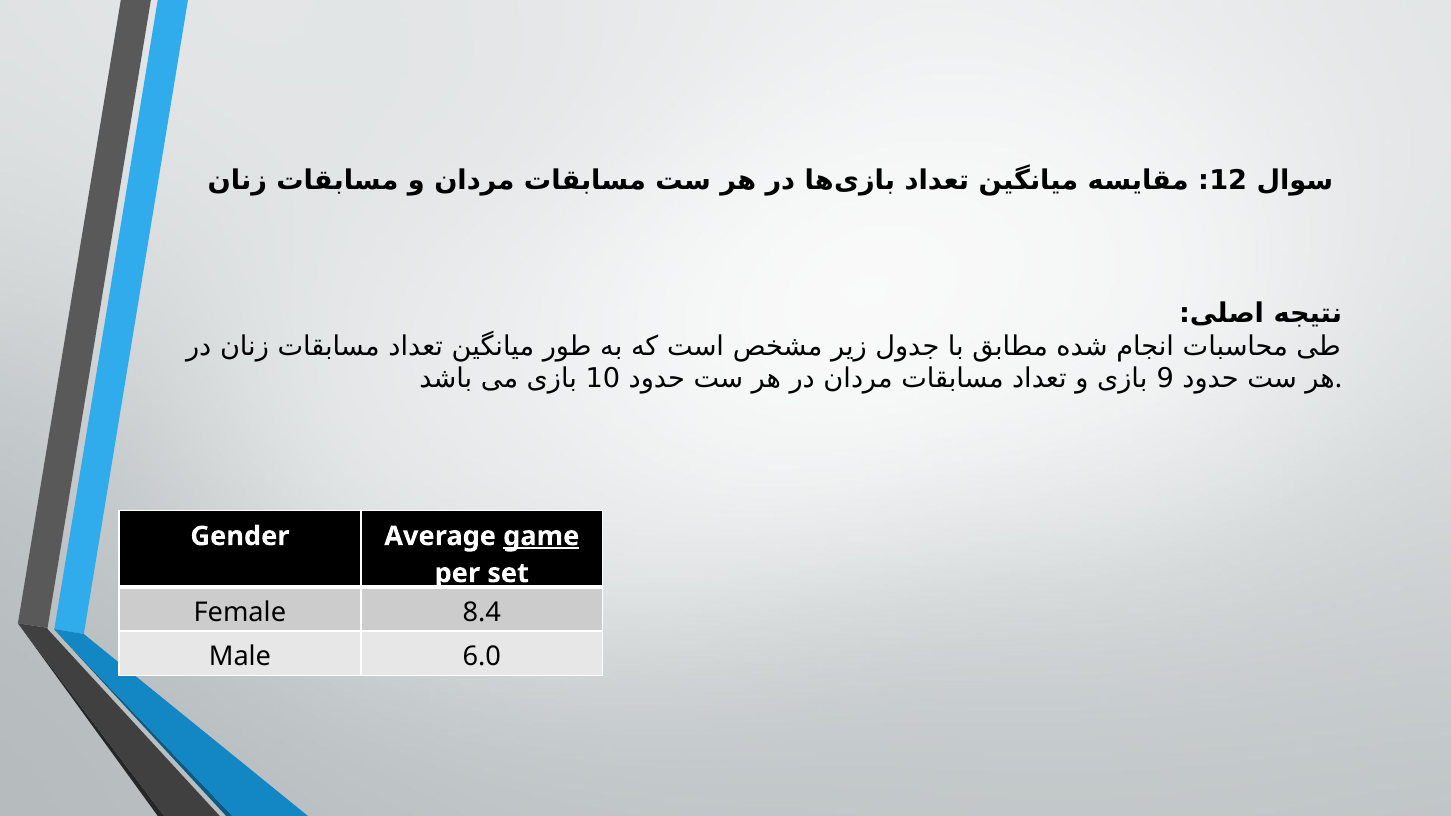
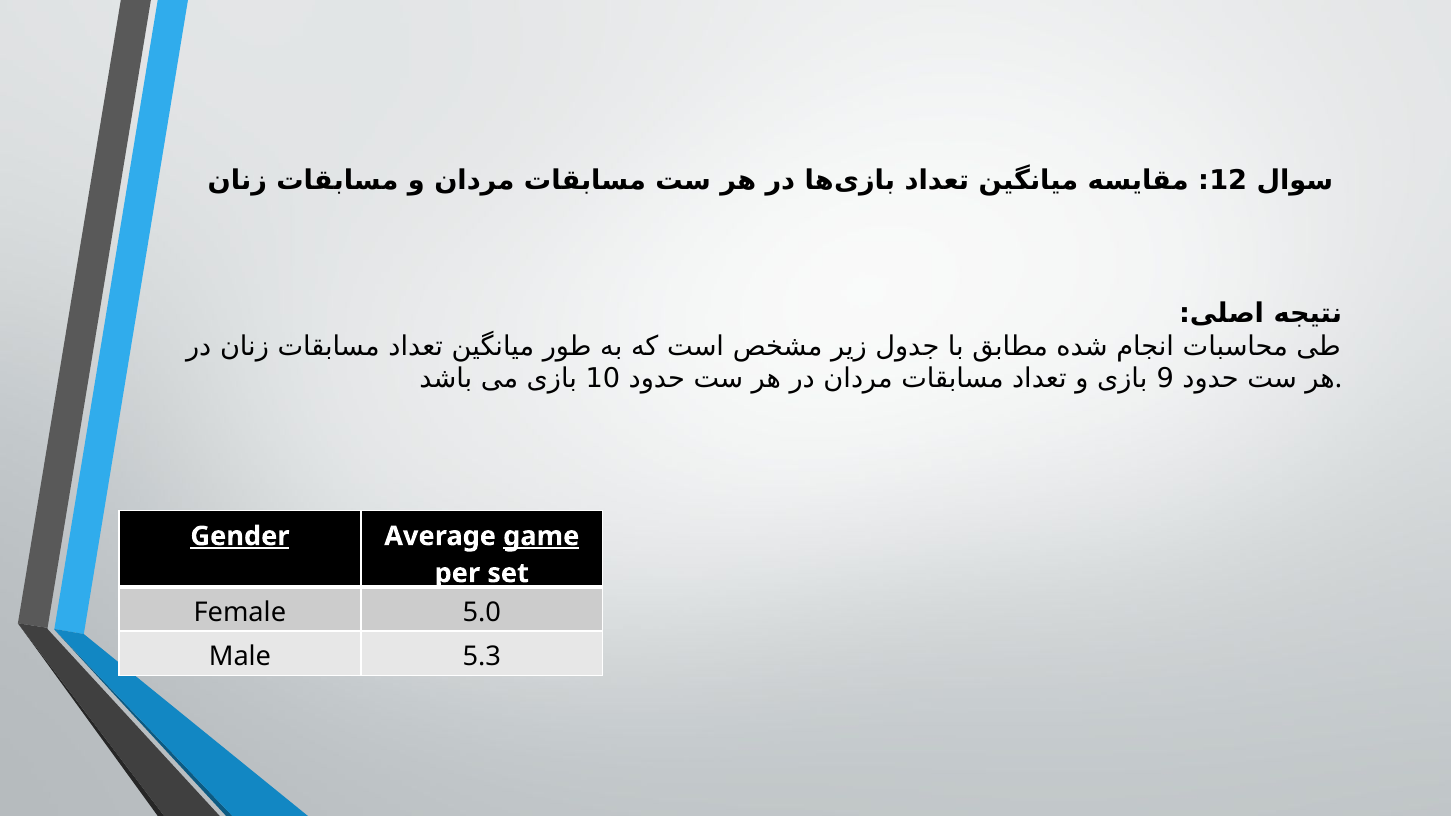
Gender underline: none -> present
8.4: 8.4 -> 5.0
6.0: 6.0 -> 5.3
